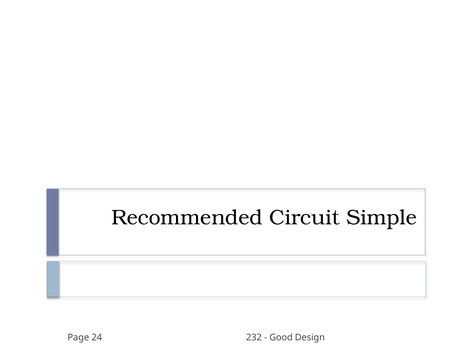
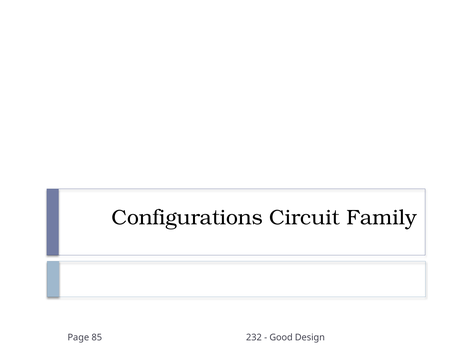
Recommended: Recommended -> Configurations
Simple: Simple -> Family
24: 24 -> 85
